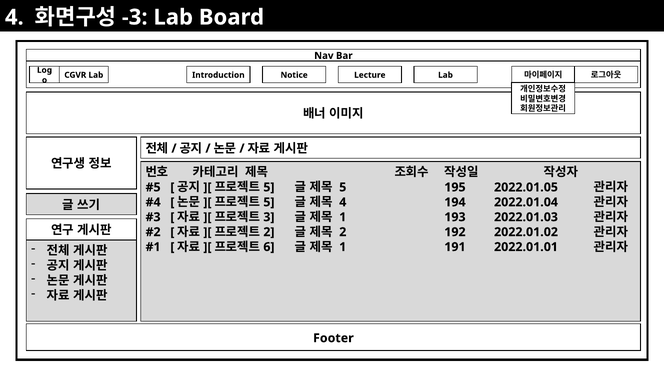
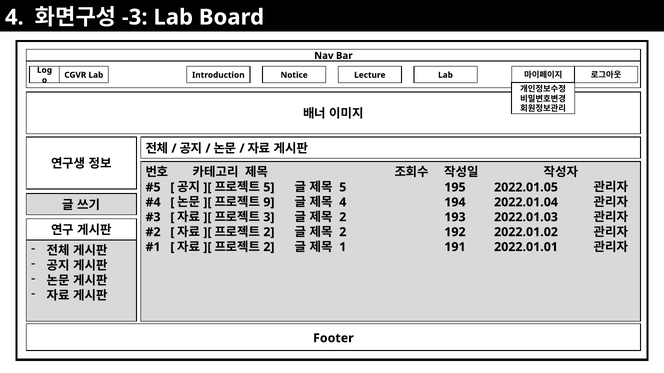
5 at (269, 202): 5 -> 9
1 at (343, 217): 1 -> 2
6 at (269, 247): 6 -> 2
